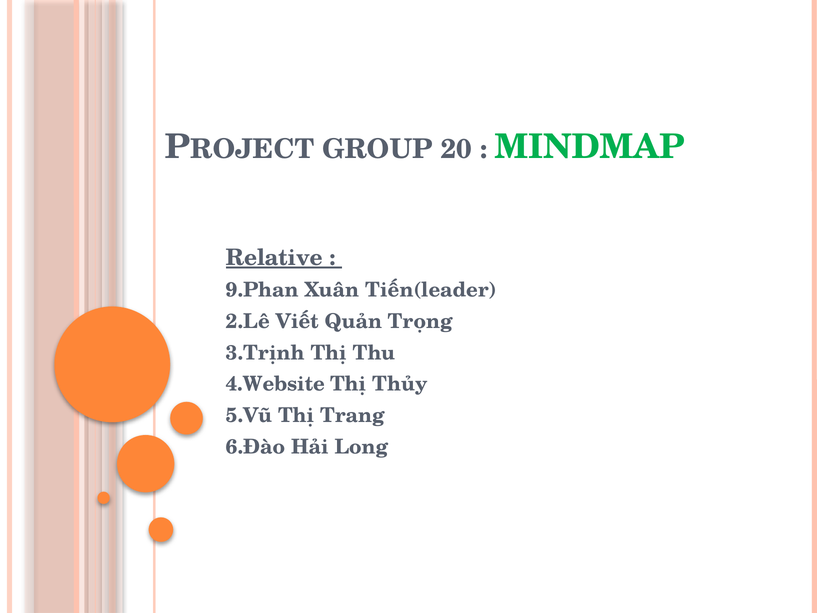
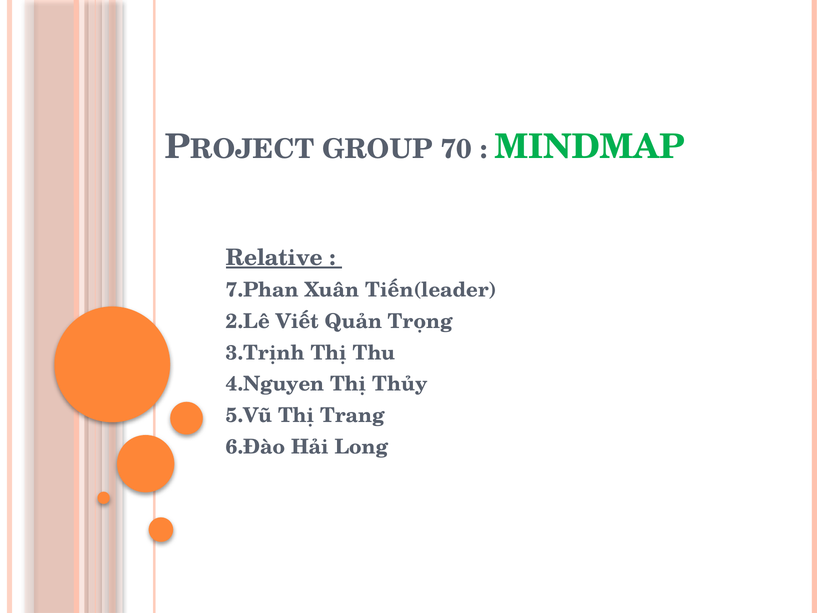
20: 20 -> 70
9.Phan: 9.Phan -> 7.Phan
4.Website: 4.Website -> 4.Nguyen
